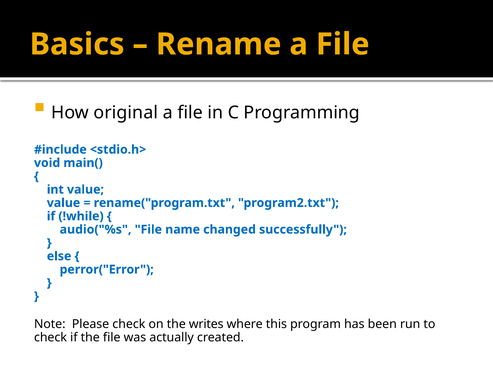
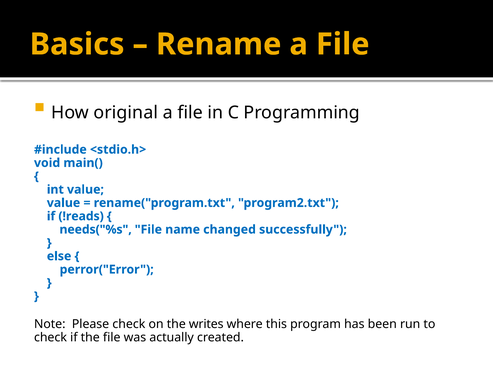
!while: !while -> !reads
audio("%s: audio("%s -> needs("%s
